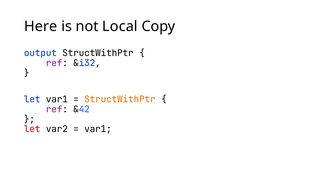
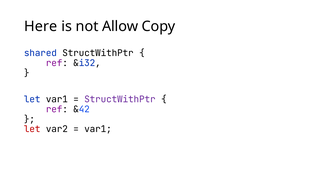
Local: Local -> Allow
output: output -> shared
StructWithPtr at (120, 99) colour: orange -> purple
